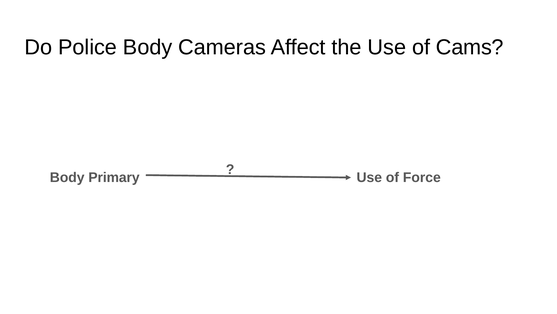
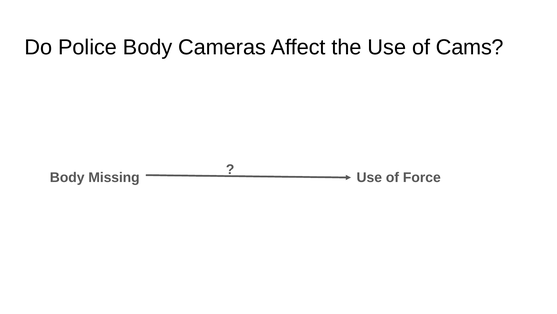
Primary: Primary -> Missing
